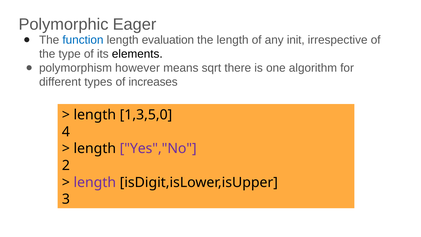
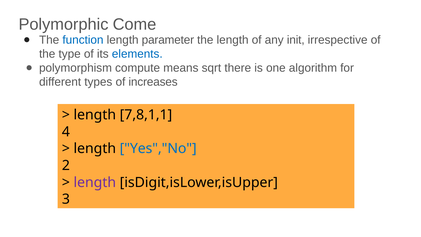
Eager: Eager -> Come
evaluation: evaluation -> parameter
elements colour: black -> blue
however: however -> compute
1,3,5,0: 1,3,5,0 -> 7,8,1,1
Yes","No colour: purple -> blue
